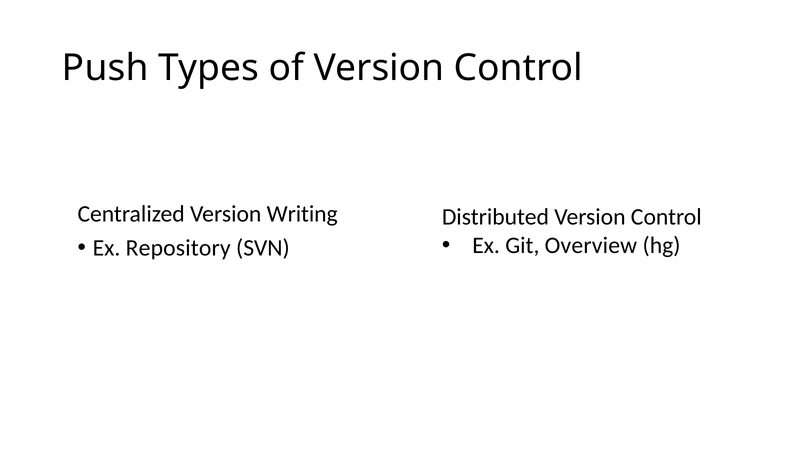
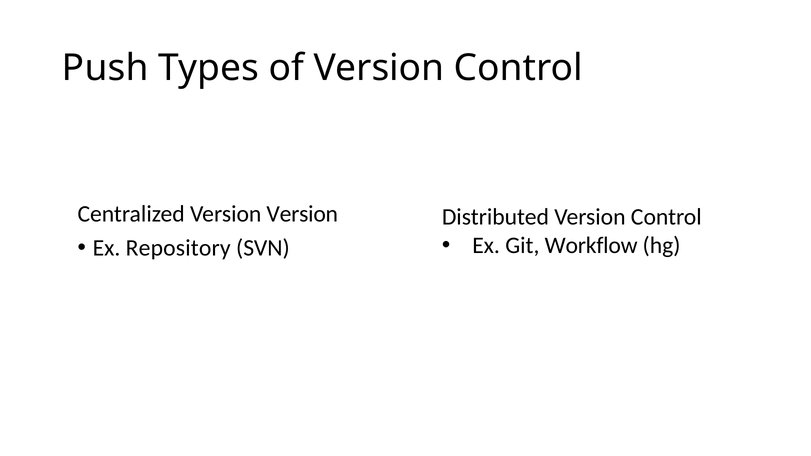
Version Writing: Writing -> Version
Overview: Overview -> Workflow
